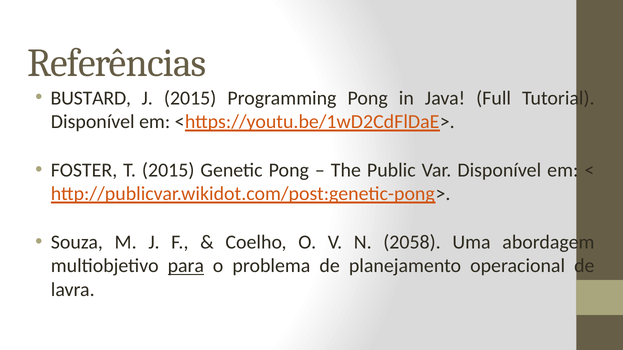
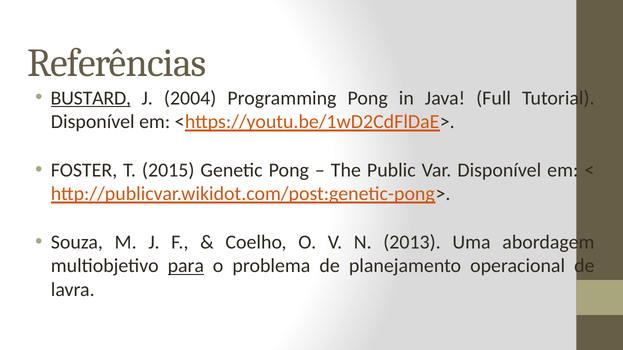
BUSTARD underline: none -> present
J 2015: 2015 -> 2004
2058: 2058 -> 2013
